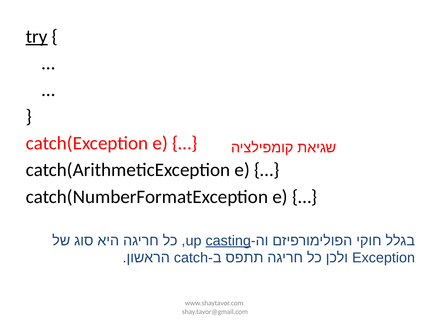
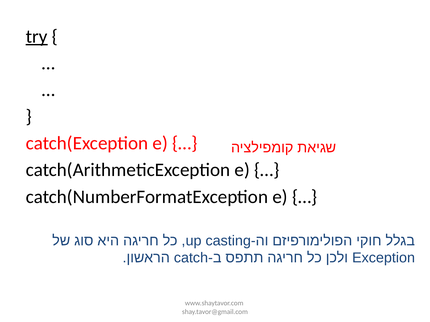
casting underline: present -> none
